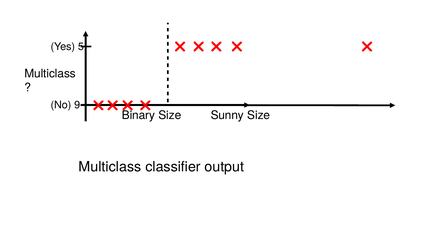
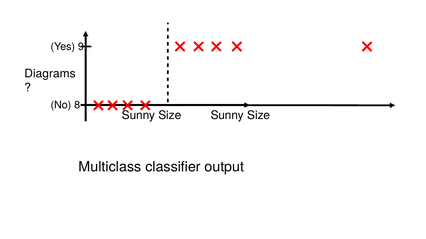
5: 5 -> 9
Multiclass at (50, 74): Multiclass -> Diagrams
9: 9 -> 8
Binary at (139, 116): Binary -> Sunny
